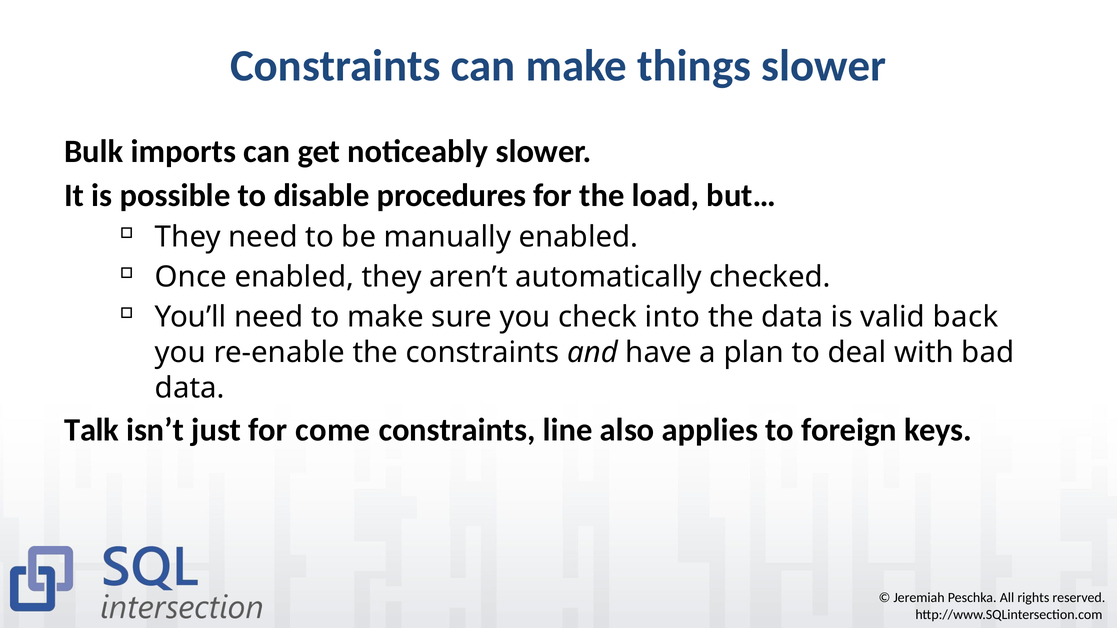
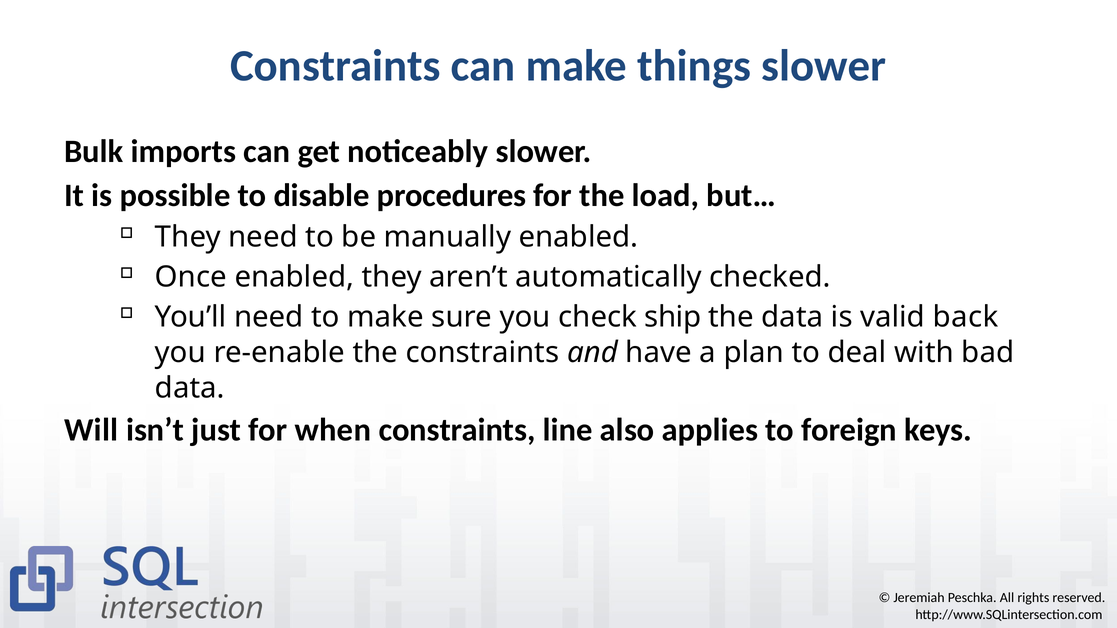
into: into -> ship
Talk: Talk -> Will
come: come -> when
